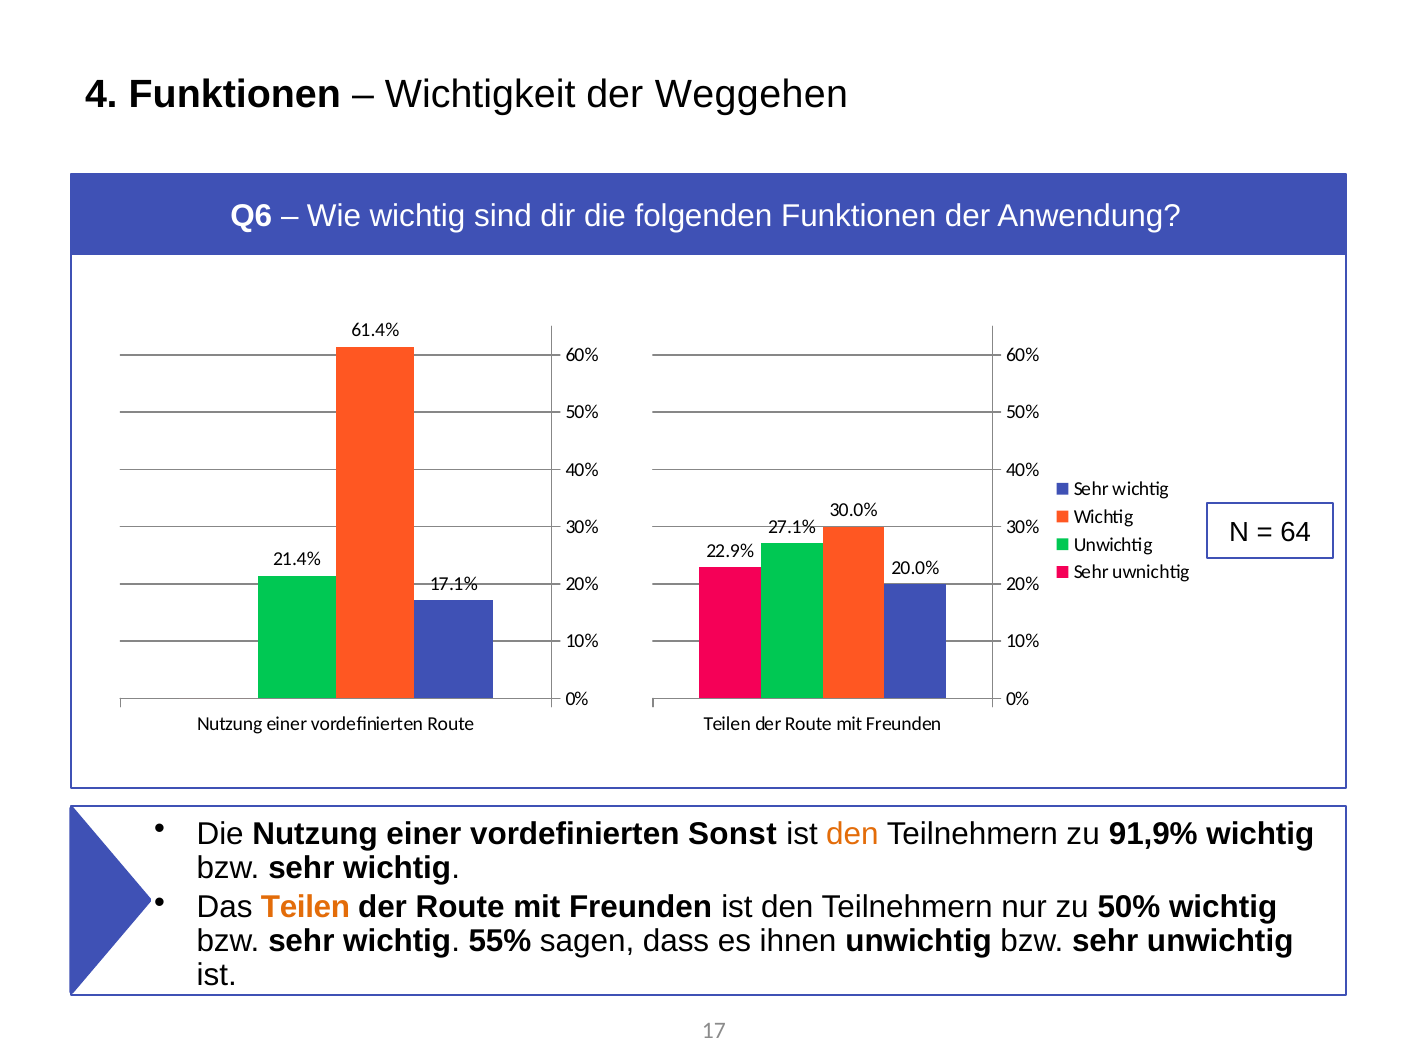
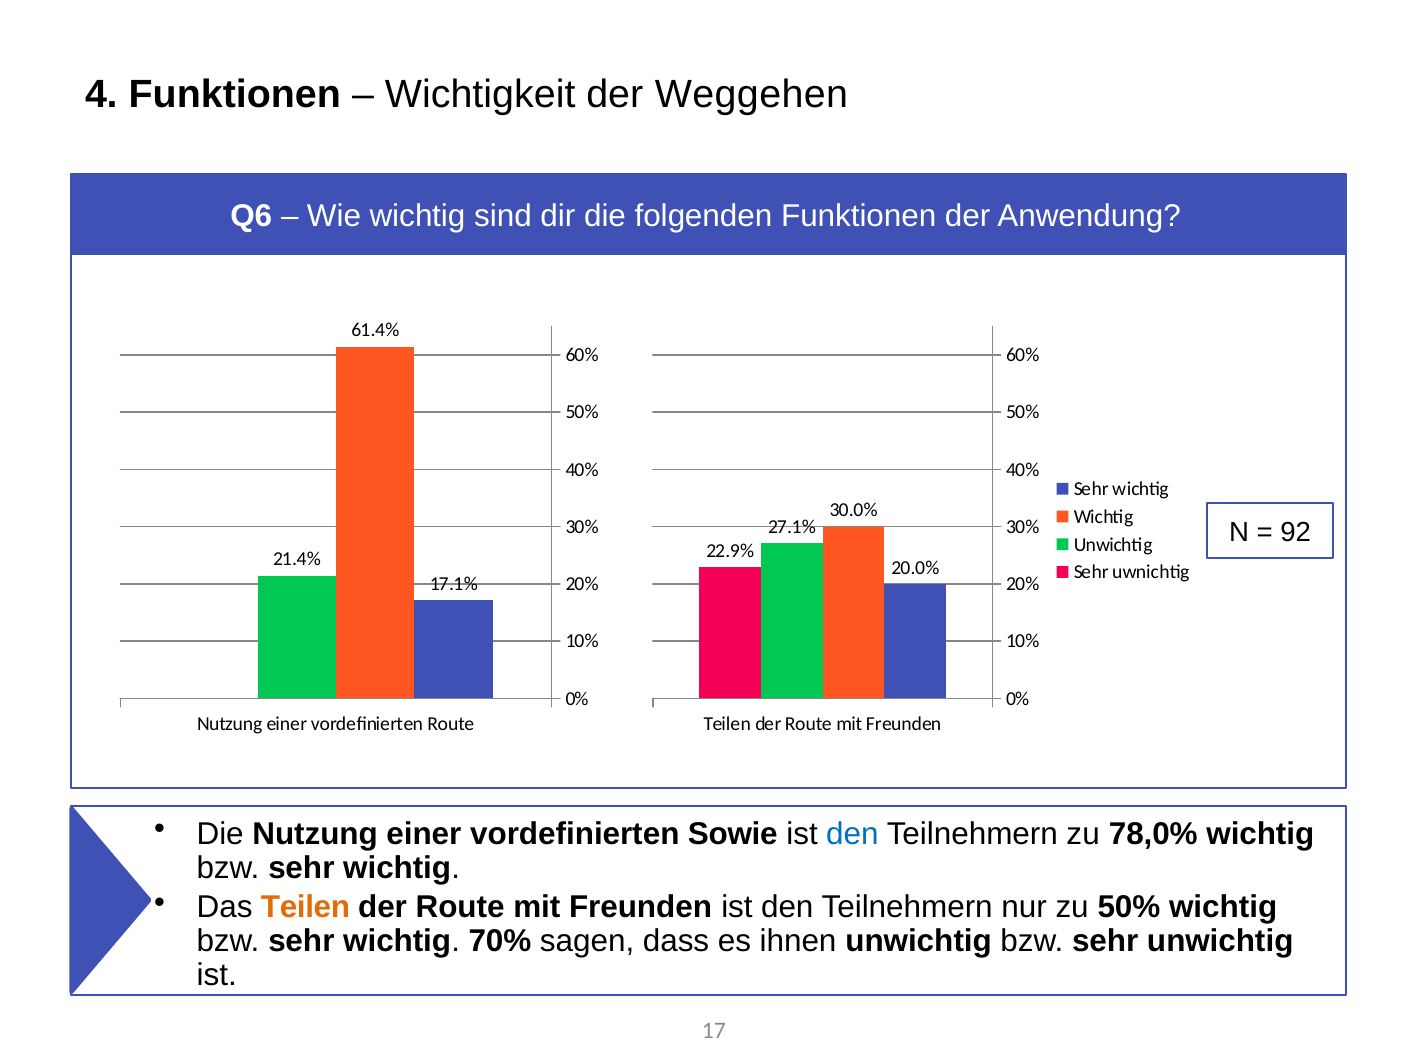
64: 64 -> 92
Sonst: Sonst -> Sowie
den at (852, 834) colour: orange -> blue
91,9%: 91,9% -> 78,0%
55%: 55% -> 70%
